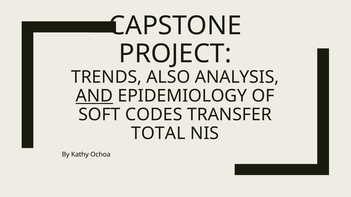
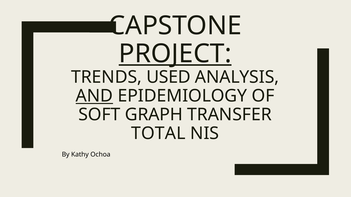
PROJECT underline: none -> present
ALSO: ALSO -> USED
CODES: CODES -> GRAPH
